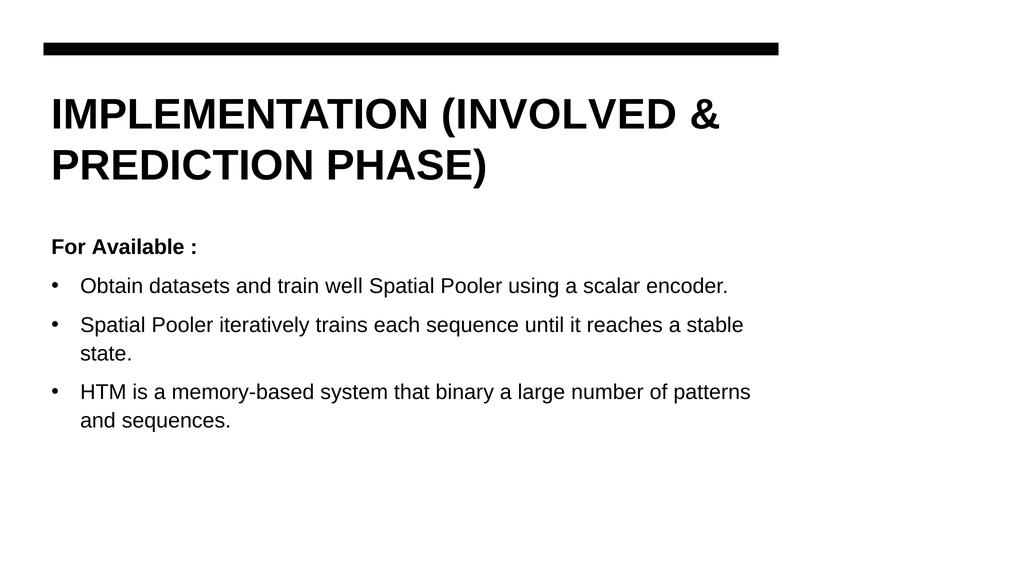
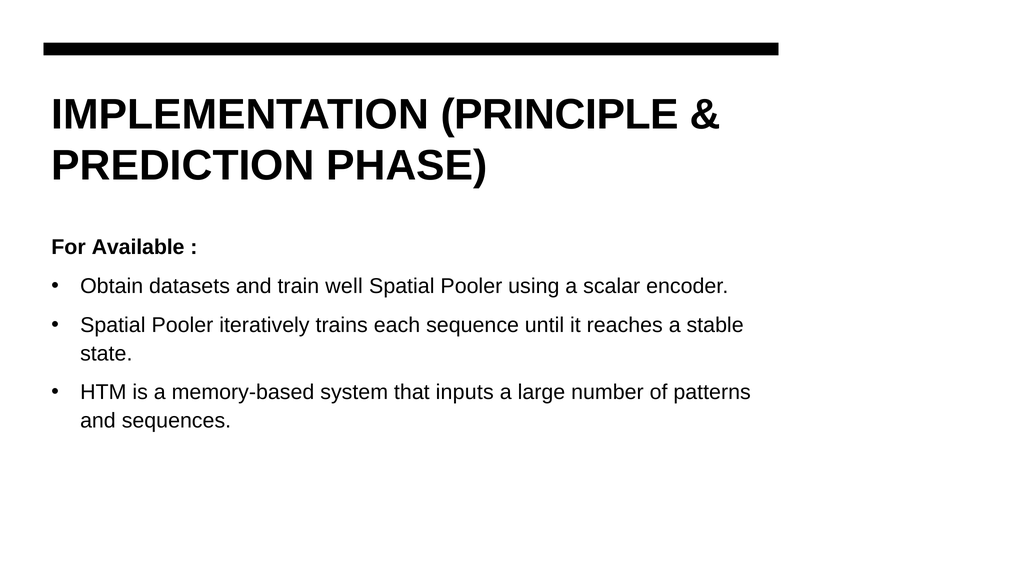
INVOLVED: INVOLVED -> PRINCIPLE
binary: binary -> inputs
